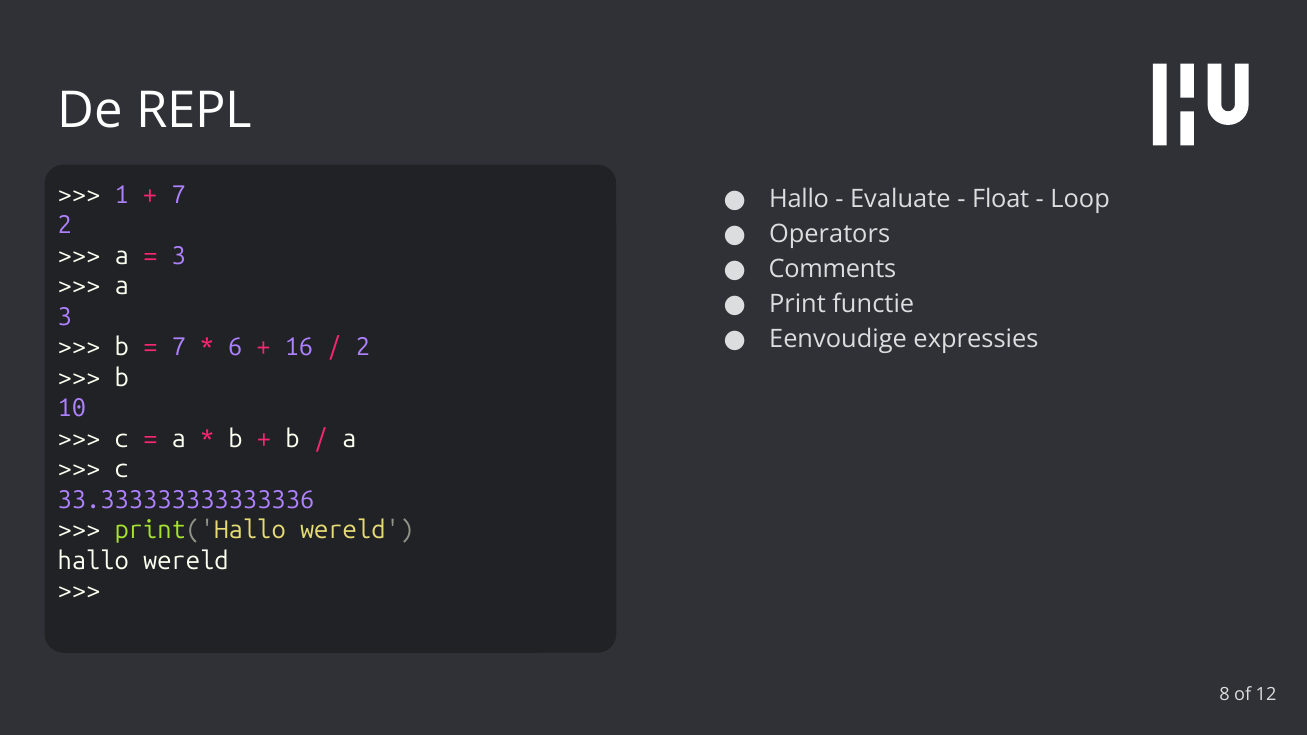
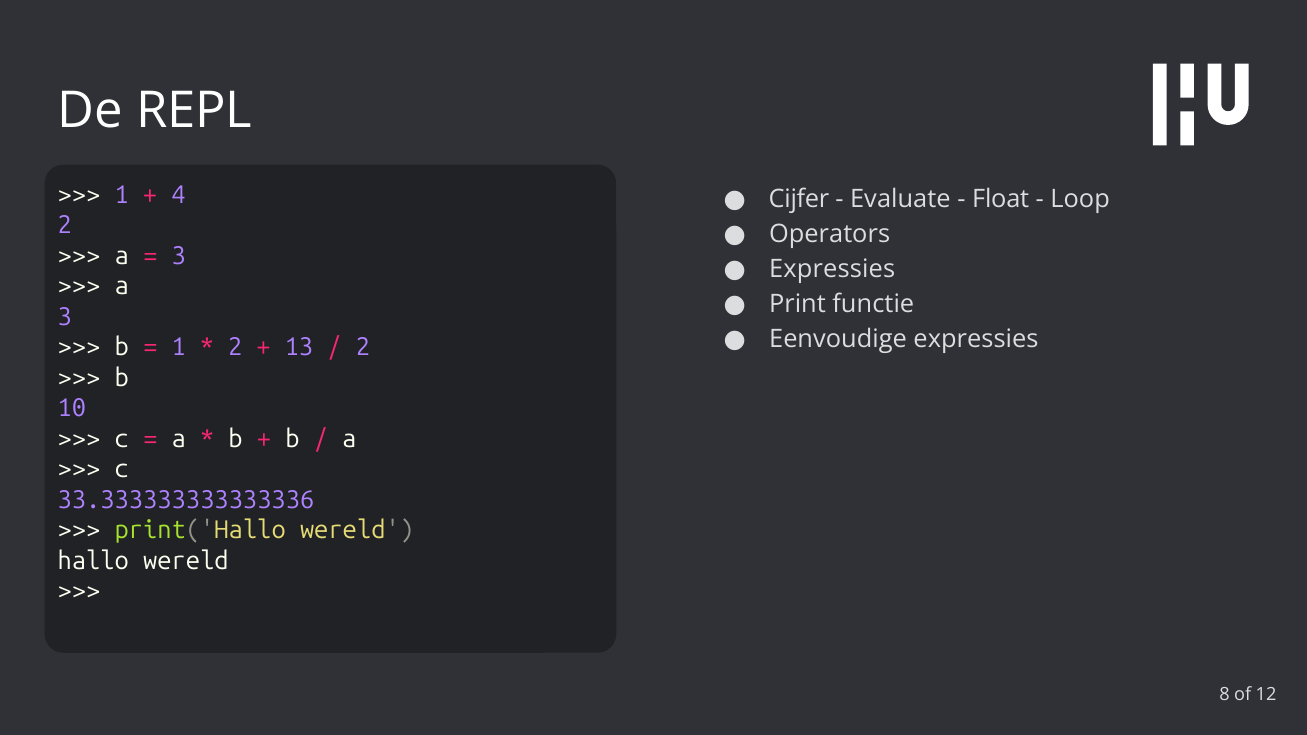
7 at (178, 195): 7 -> 4
Hallo at (799, 199): Hallo -> Cijfer
Comments at (832, 269): Comments -> Expressies
7 at (179, 347): 7 -> 1
6 at (235, 347): 6 -> 2
16: 16 -> 13
